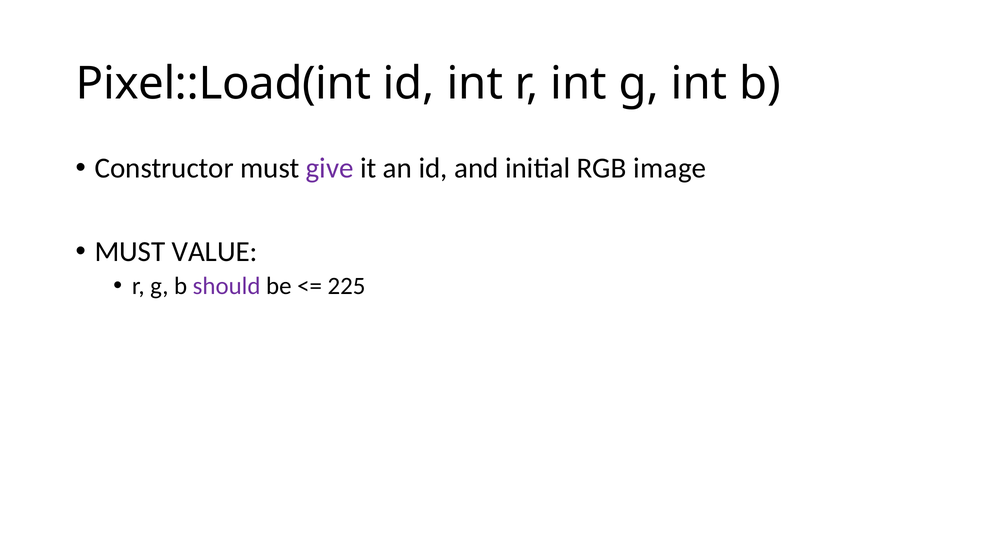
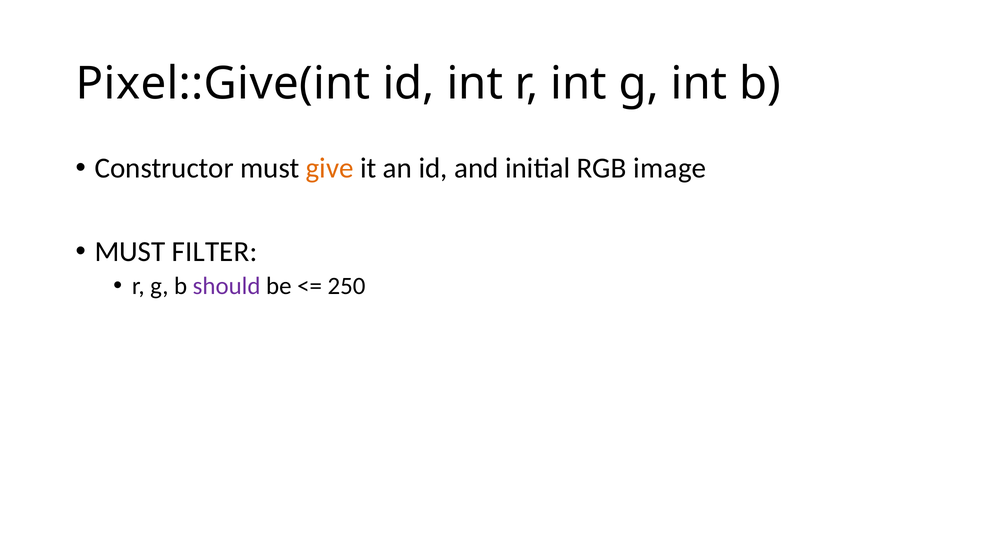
Pixel::Load(int: Pixel::Load(int -> Pixel::Give(int
give colour: purple -> orange
VALUE: VALUE -> FILTER
225: 225 -> 250
